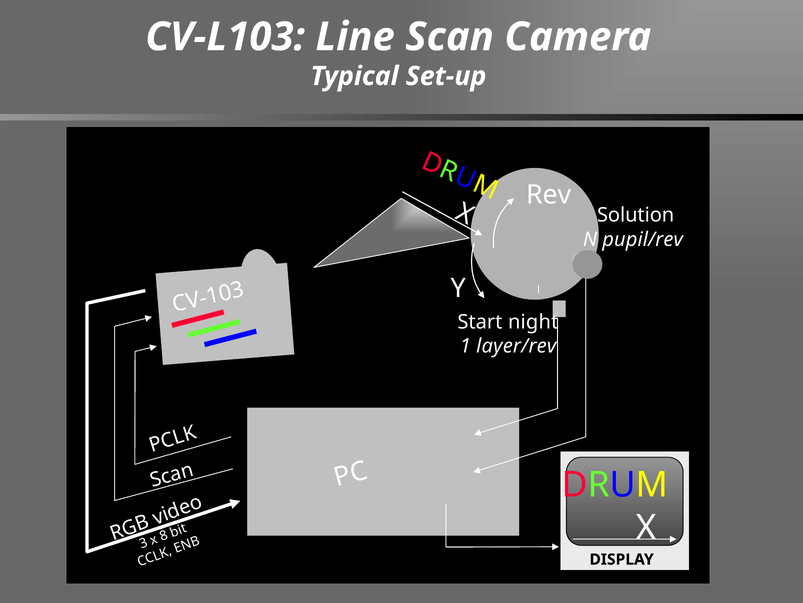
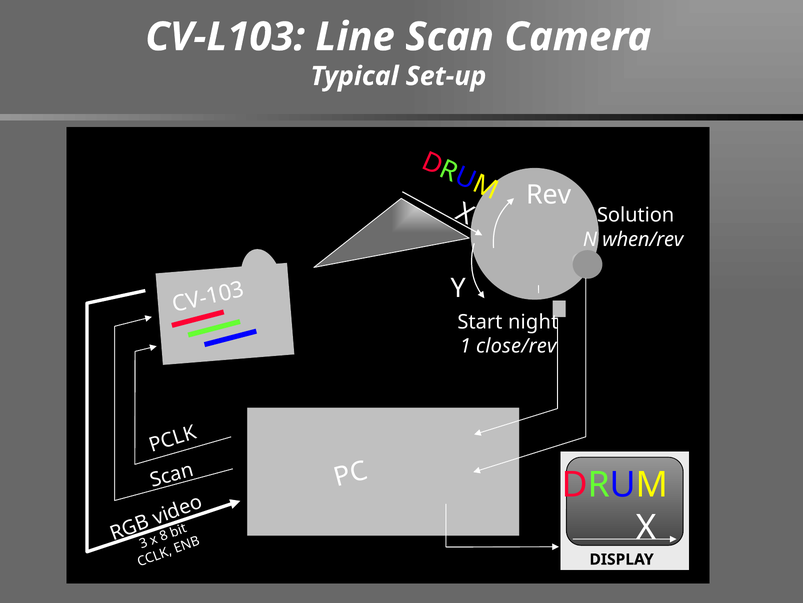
pupil/rev: pupil/rev -> when/rev
layer/rev: layer/rev -> close/rev
